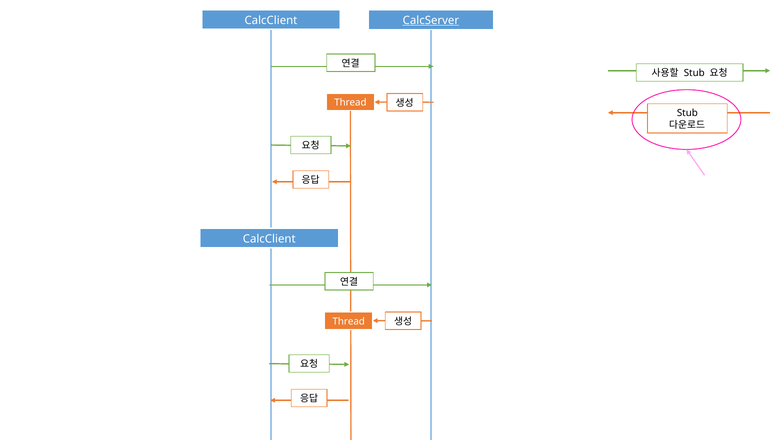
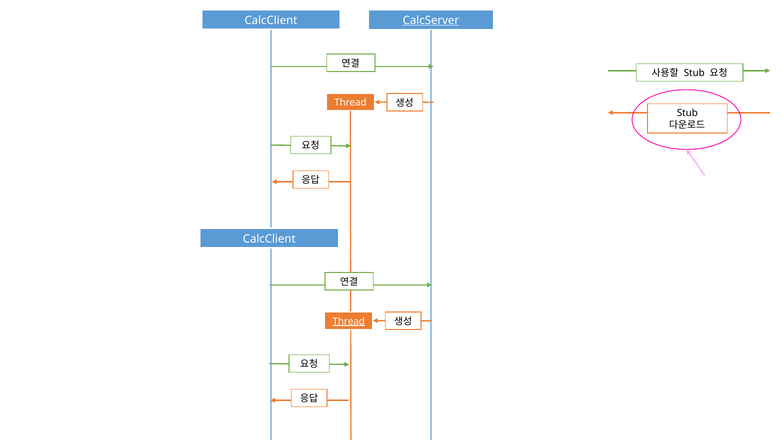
Thread at (349, 321) underline: none -> present
